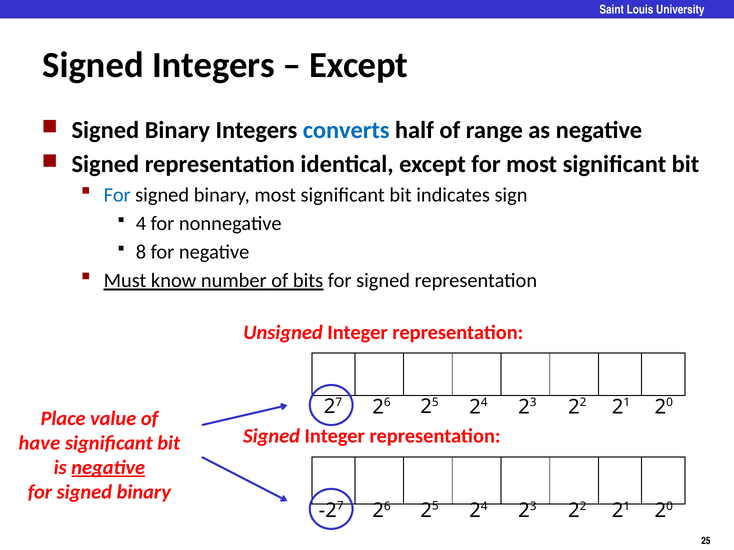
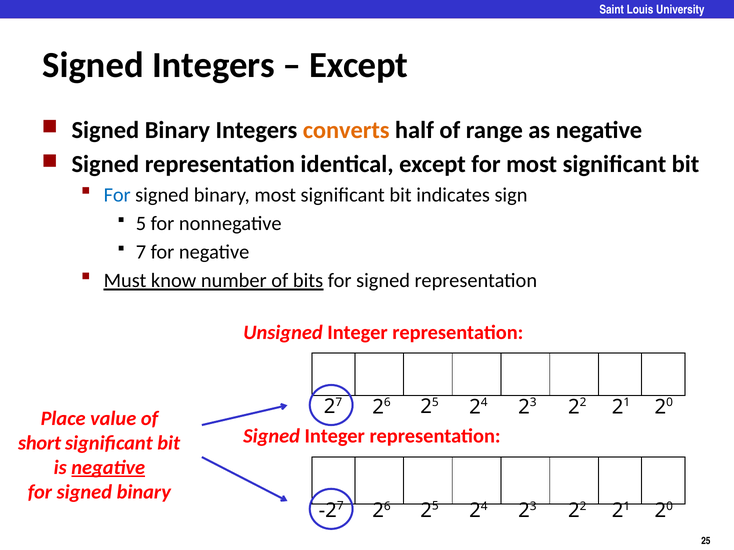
converts colour: blue -> orange
4: 4 -> 5
8: 8 -> 7
have: have -> short
